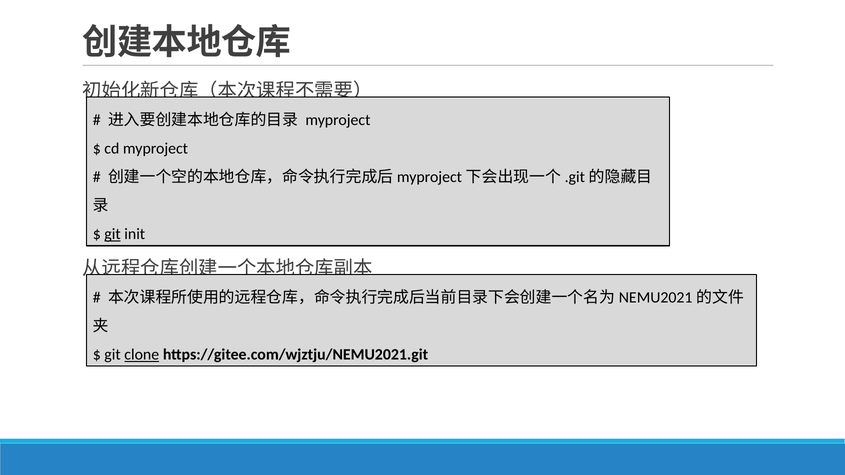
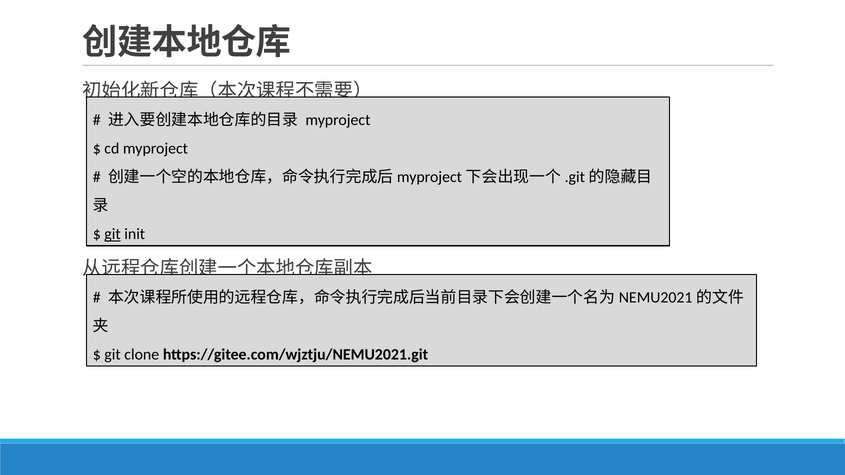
clone underline: present -> none
